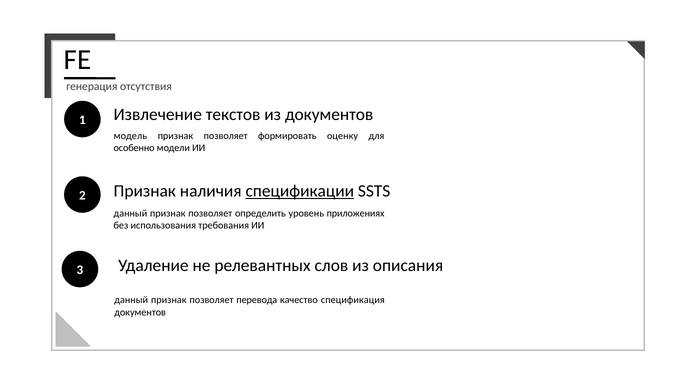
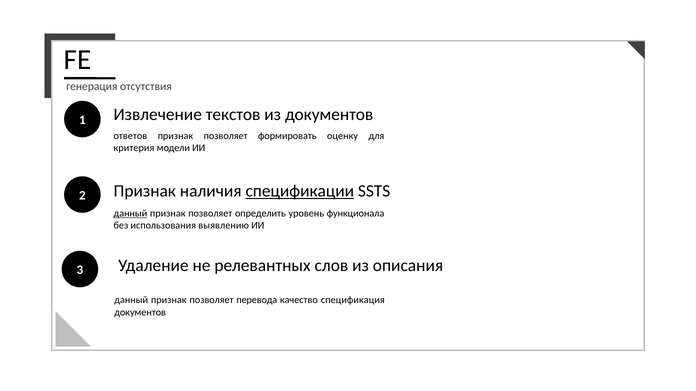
модель: модель -> ответов
особенно: особенно -> критерия
данный at (130, 214) underline: none -> present
приложениях: приложениях -> функционала
требования: требования -> выявлению
